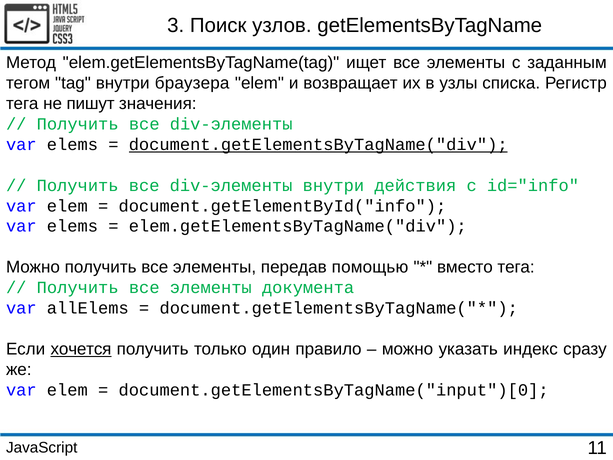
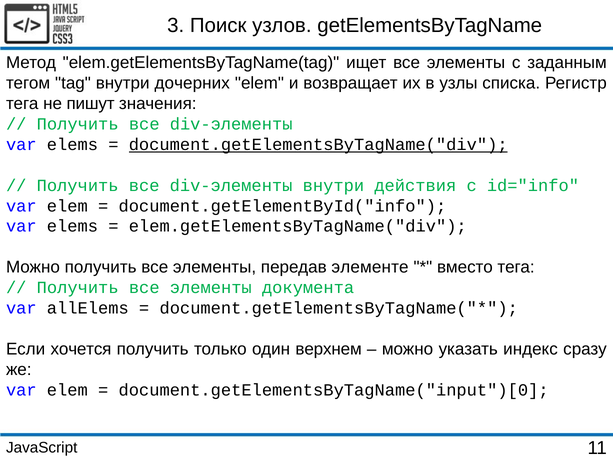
браузера: браузера -> дочерних
помощью: помощью -> элементе
хочется underline: present -> none
правило: правило -> верхнем
